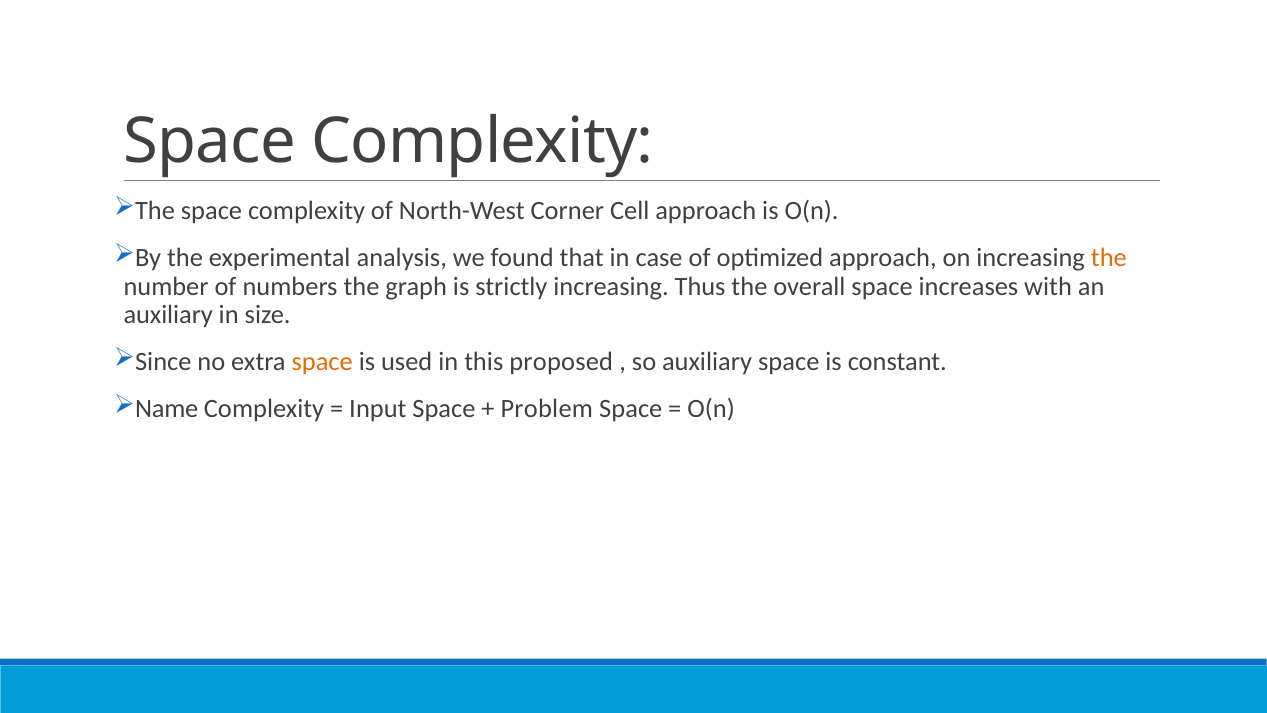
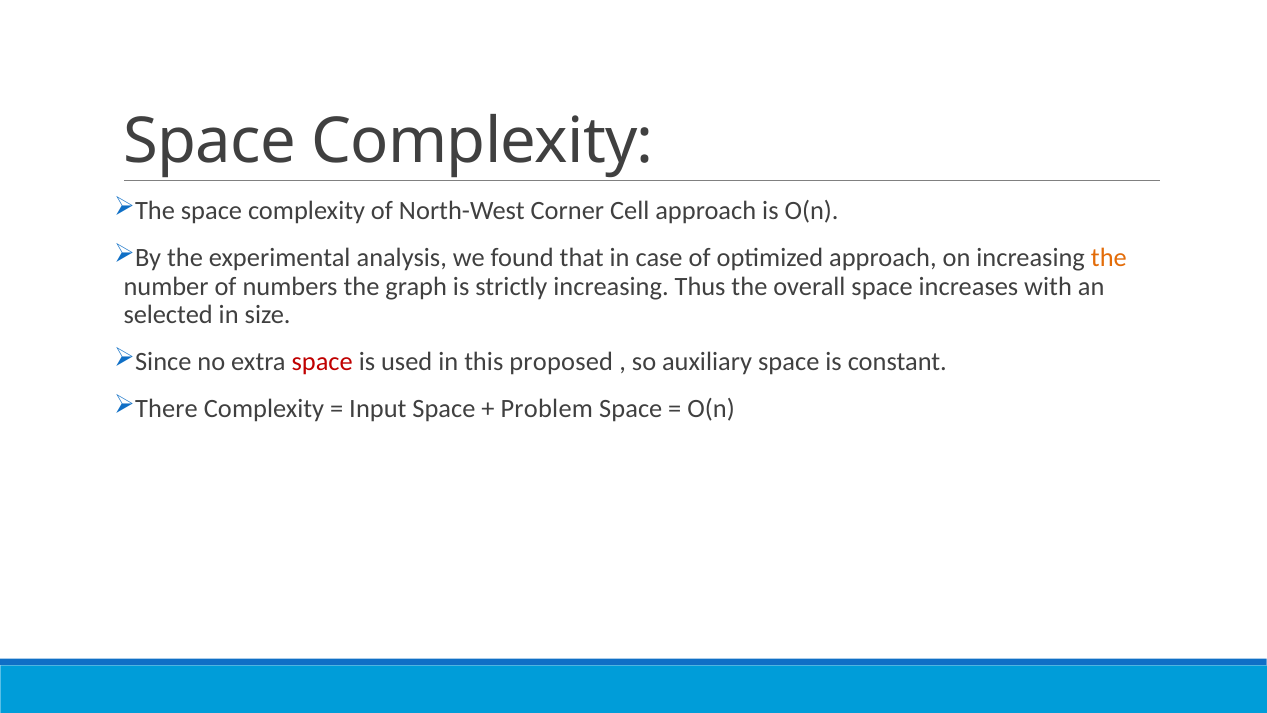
auxiliary at (168, 315): auxiliary -> selected
space at (322, 362) colour: orange -> red
Name: Name -> There
